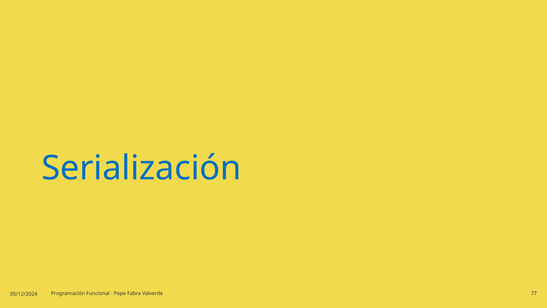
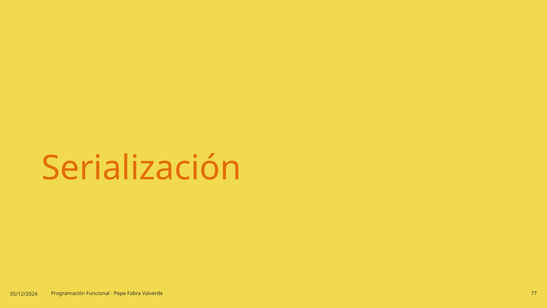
Serialización colour: blue -> orange
